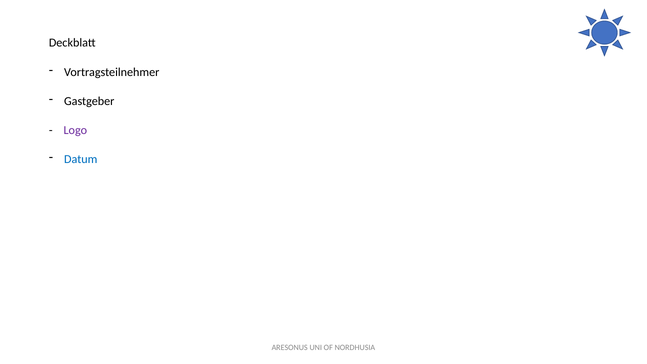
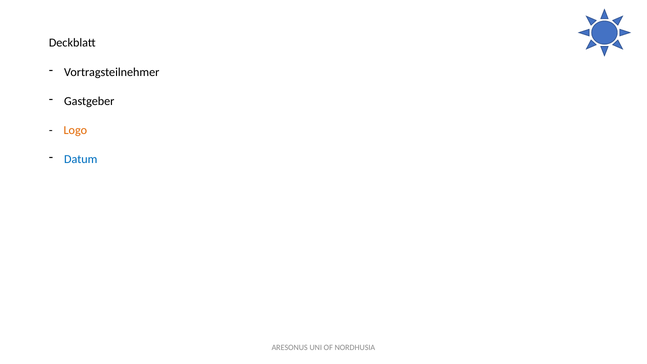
Logo colour: purple -> orange
